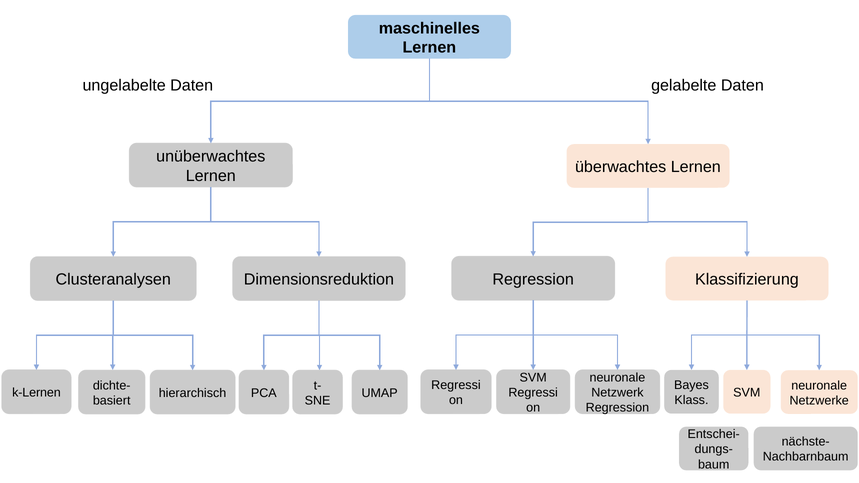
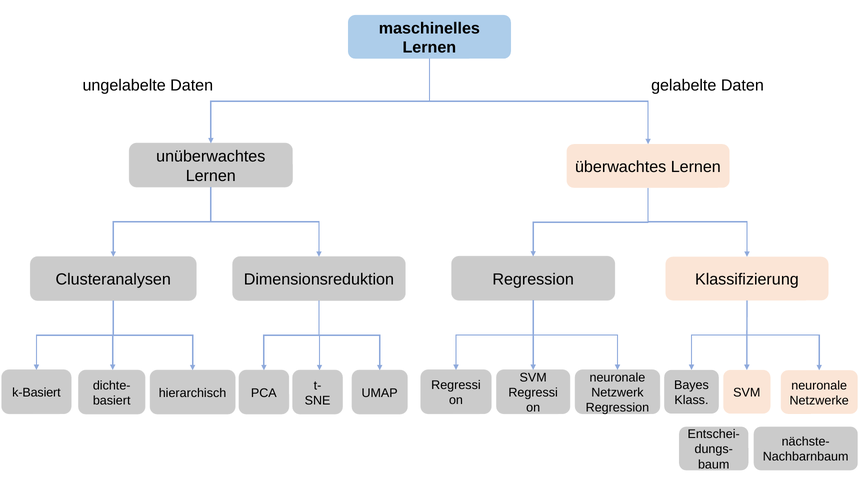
k-Lernen: k-Lernen -> k-Basiert
